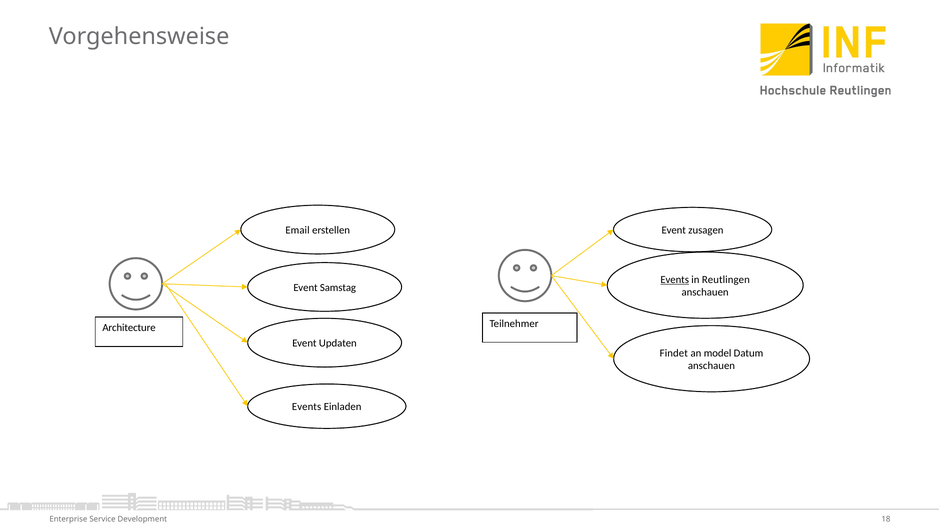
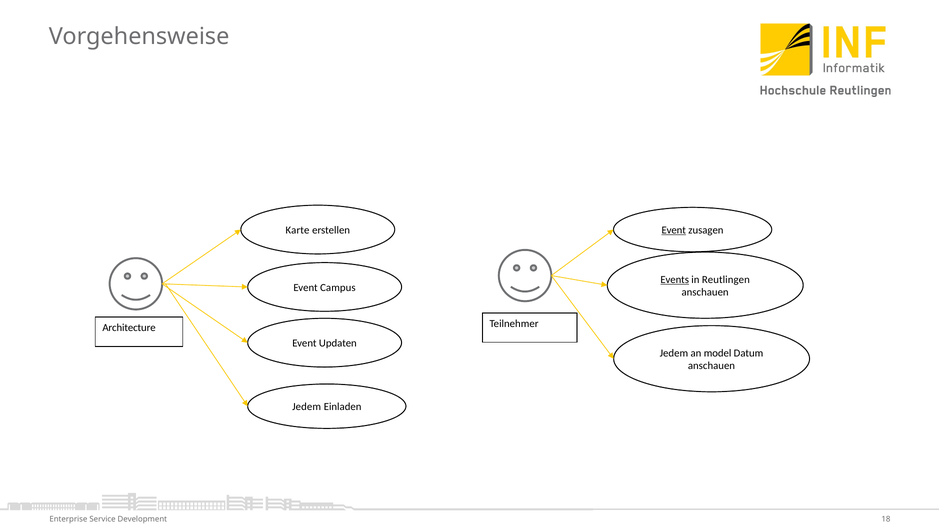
Email: Email -> Karte
Event at (674, 230) underline: none -> present
Samstag: Samstag -> Campus
Findet at (674, 353): Findet -> Jedem
Events at (307, 407): Events -> Jedem
